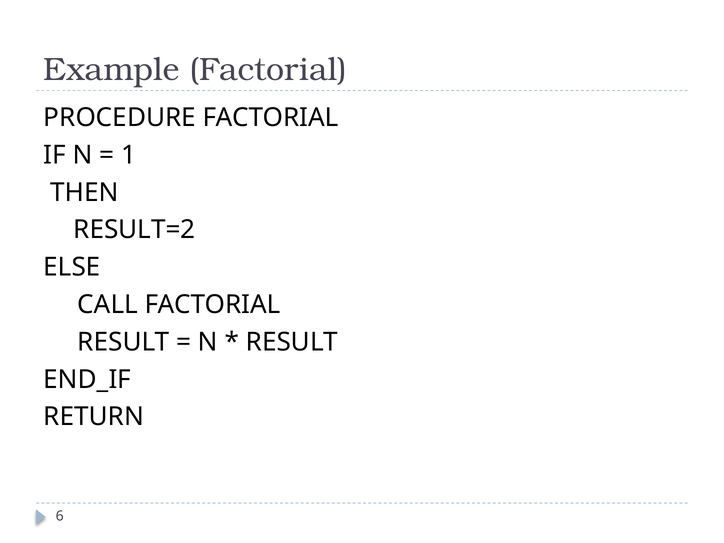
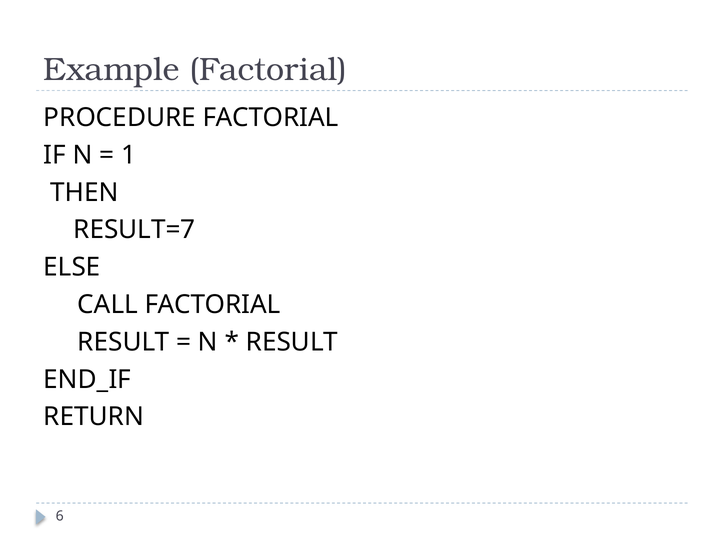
RESULT=2: RESULT=2 -> RESULT=7
